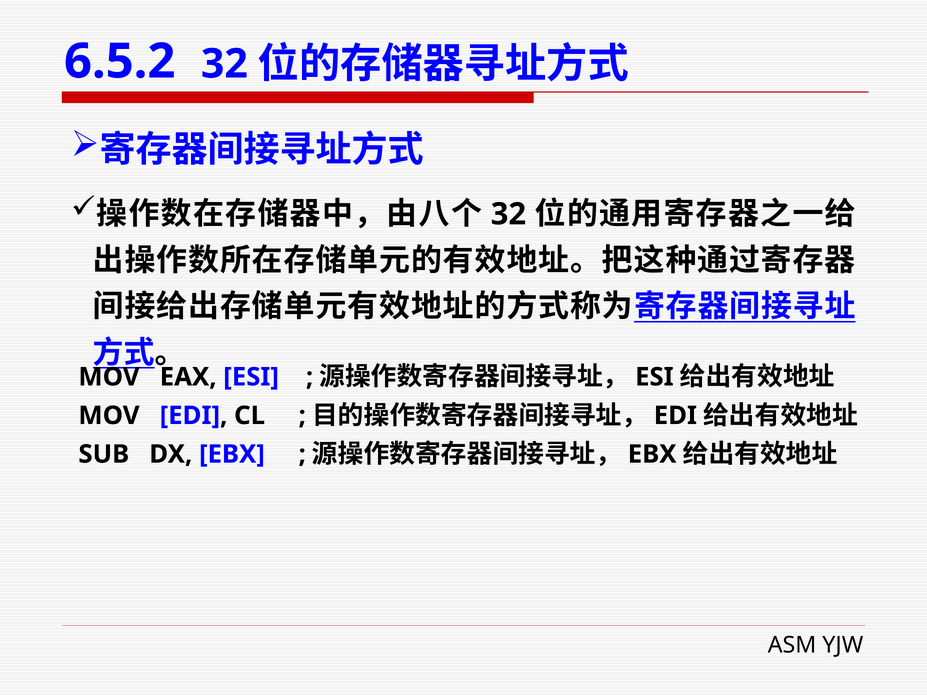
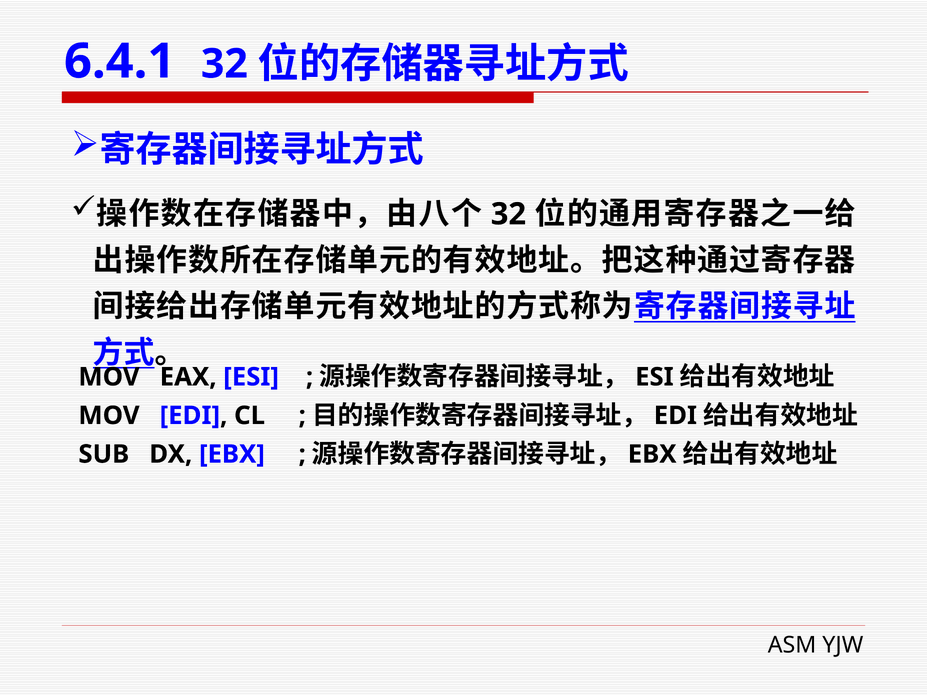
6.5.2: 6.5.2 -> 6.4.1
